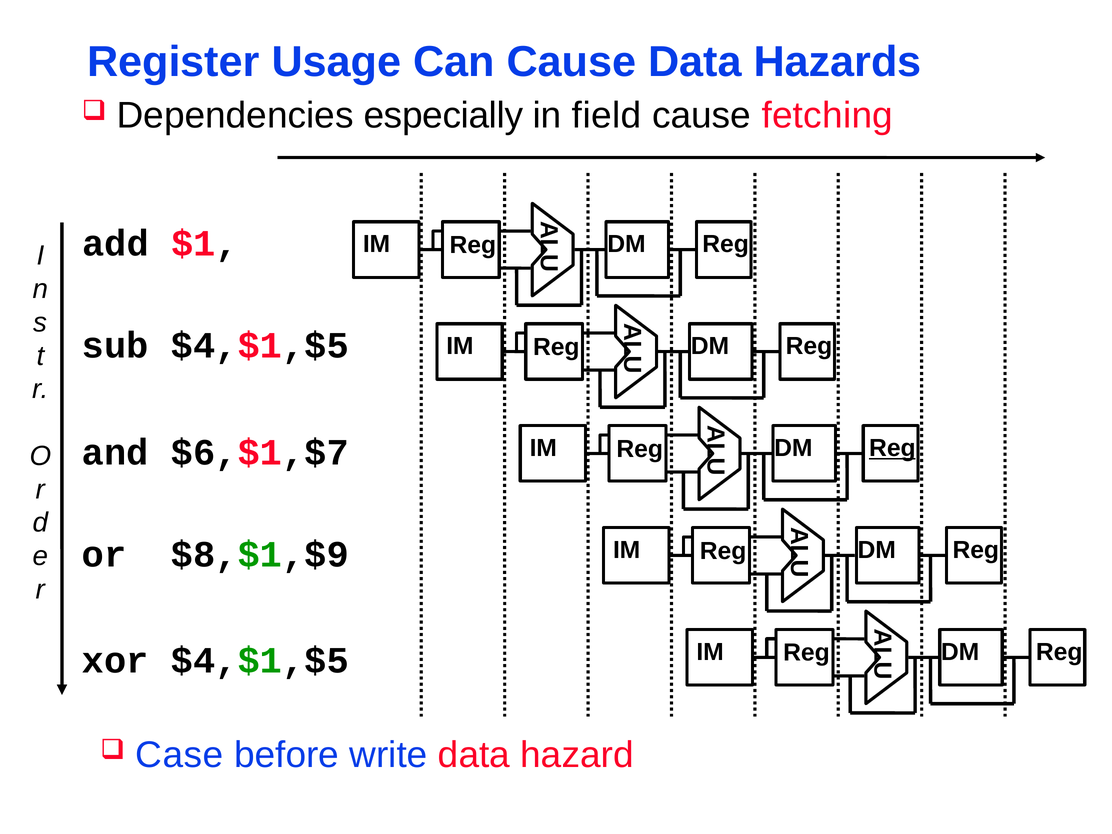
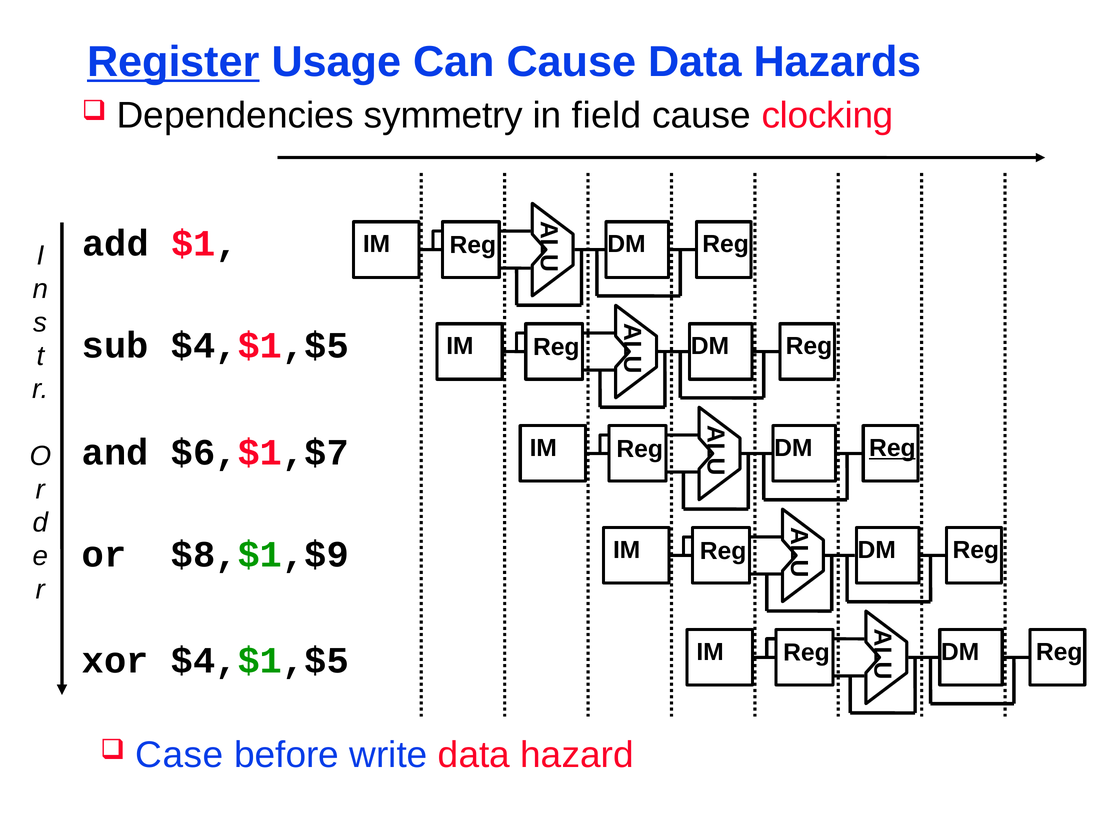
Register underline: none -> present
especially: especially -> symmetry
fetching: fetching -> clocking
